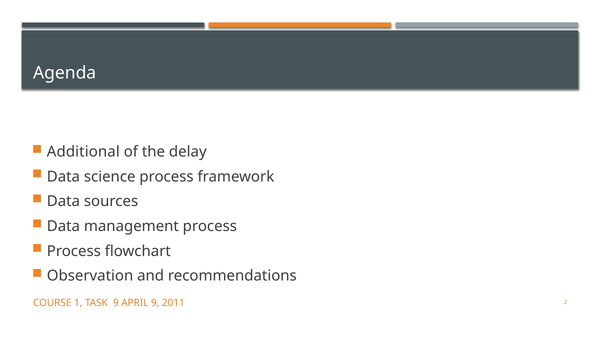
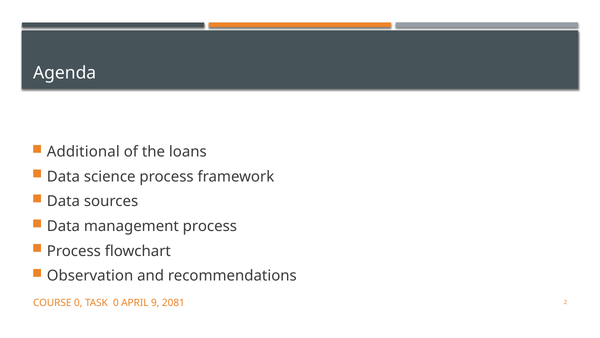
delay: delay -> loans
COURSE 1: 1 -> 0
TASK 9: 9 -> 0
2011: 2011 -> 2081
